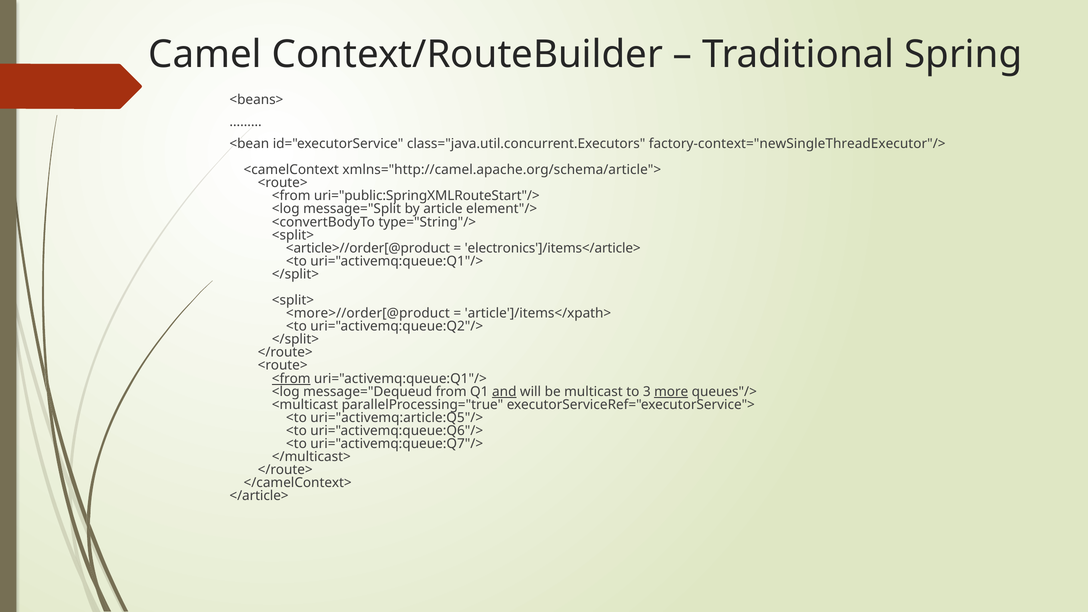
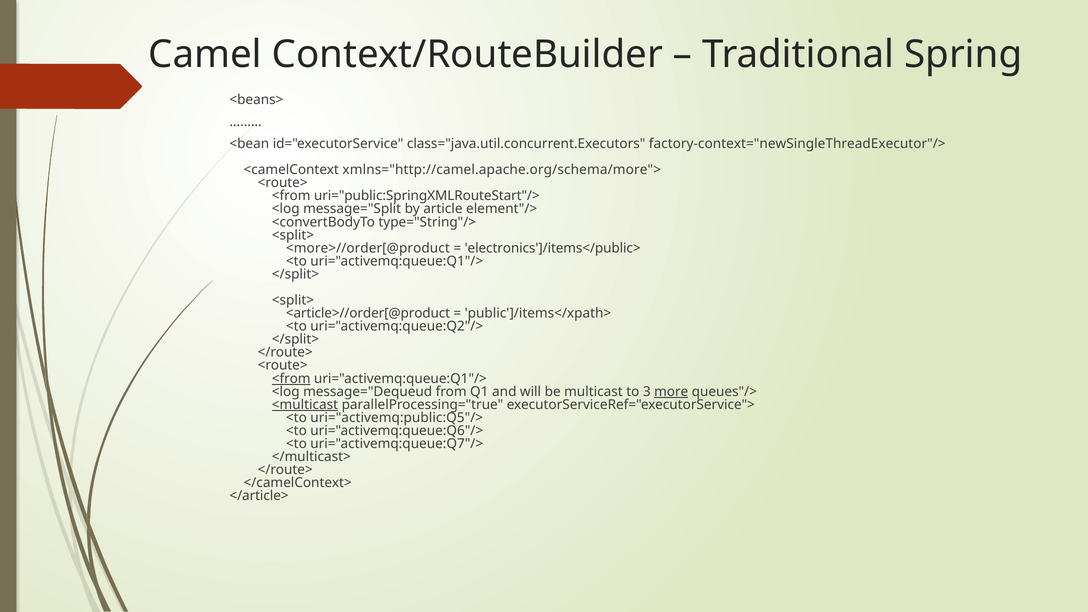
xmlns="http://camel.apache.org/schema/article">: xmlns="http://camel.apache.org/schema/article"> -> xmlns="http://camel.apache.org/schema/more">
<article>//order[@product: <article>//order[@product -> <more>//order[@product
electronics']/items</article>: electronics']/items</article> -> electronics']/items</public>
<more>//order[@product: <more>//order[@product -> <article>//order[@product
article']/items</xpath>: article']/items</xpath> -> public']/items</xpath>
and underline: present -> none
<multicast underline: none -> present
uri="activemq:article:Q5"/>: uri="activemq:article:Q5"/> -> uri="activemq:public:Q5"/>
